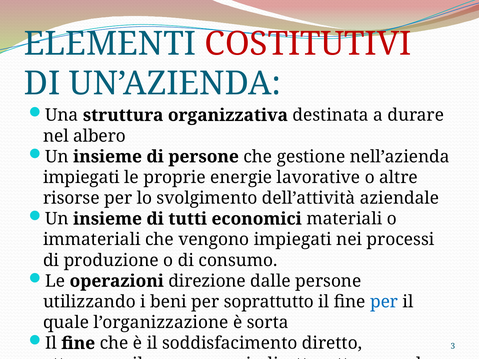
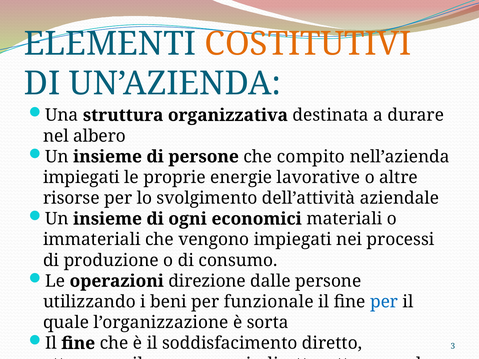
COSTITUTIVI colour: red -> orange
gestione: gestione -> compito
tutti: tutti -> ogni
soprattutto: soprattutto -> funzionale
